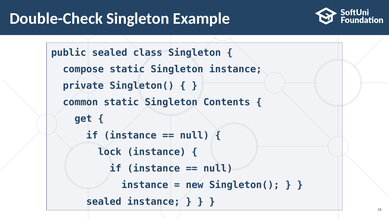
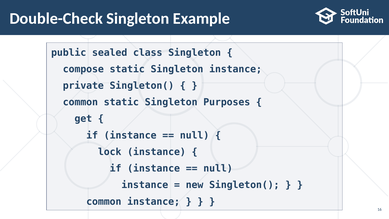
Contents: Contents -> Purposes
sealed at (104, 201): sealed -> common
